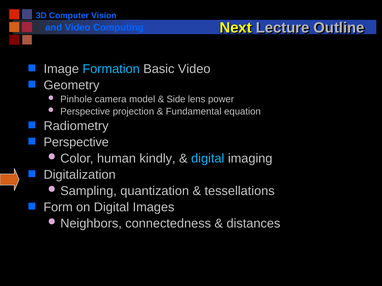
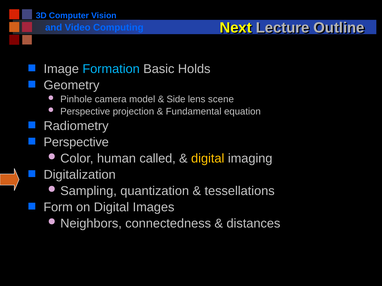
Basic Video: Video -> Holds
power: power -> scene
kindly: kindly -> called
digital at (208, 159) colour: light blue -> yellow
